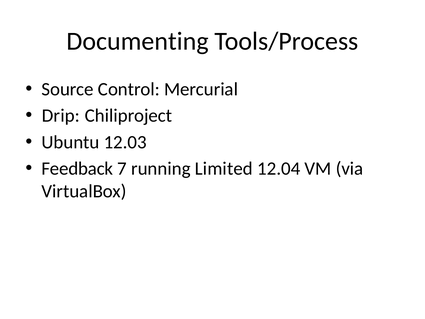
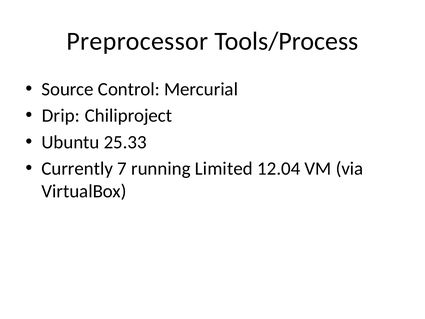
Documenting: Documenting -> Preprocessor
12.03: 12.03 -> 25.33
Feedback: Feedback -> Currently
